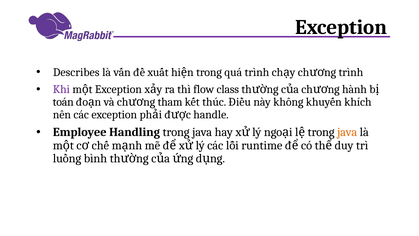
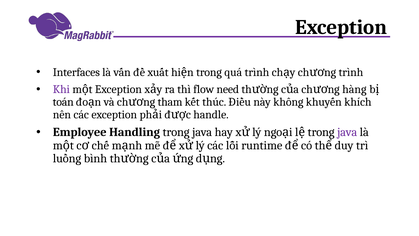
Describes: Describes -> Interfaces
class: class -> need
hành: hành -> hàng
java at (347, 132) colour: orange -> purple
